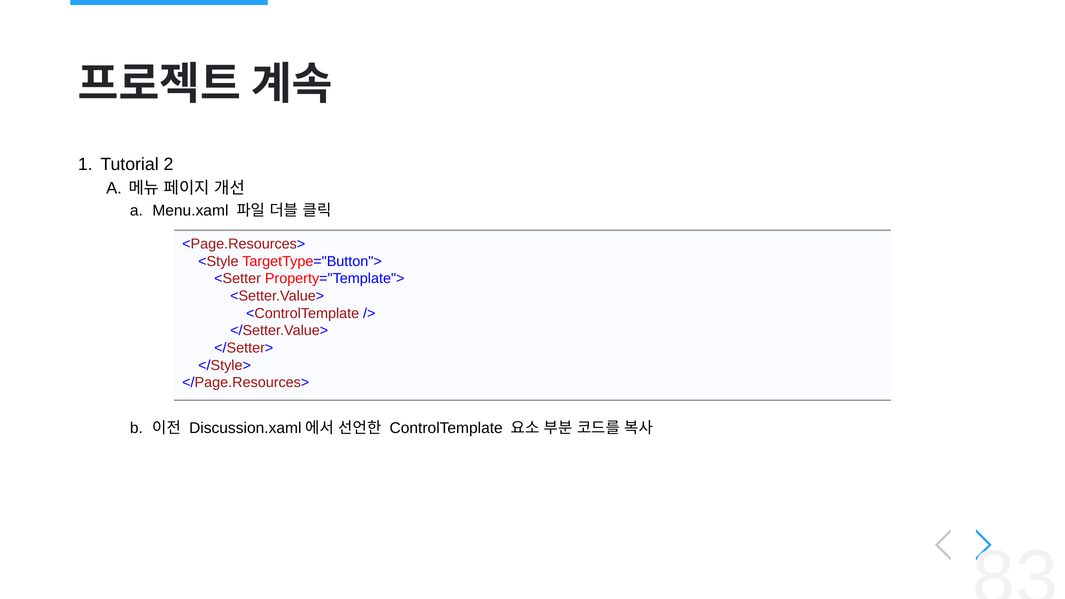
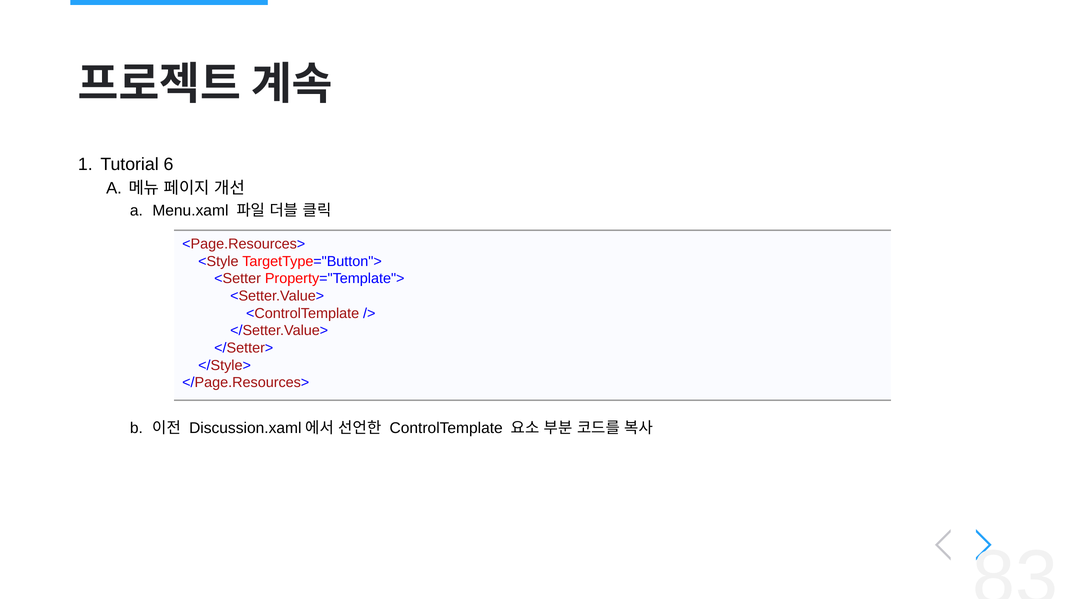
2: 2 -> 6
